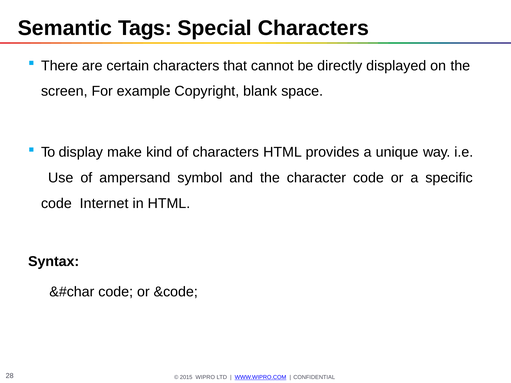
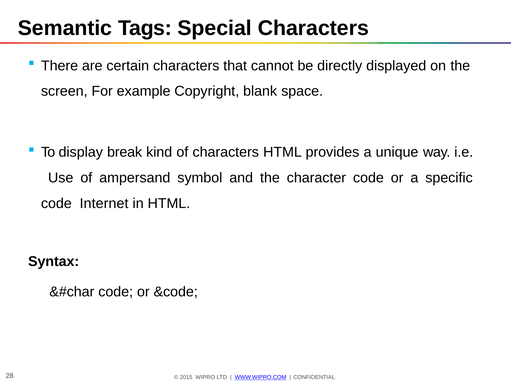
make: make -> break
